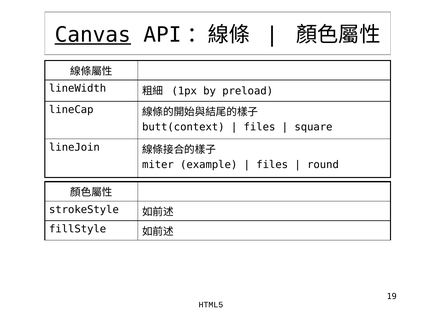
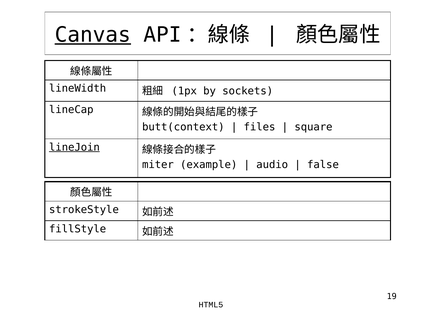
preload: preload -> sockets
lineJoin underline: none -> present
files at (272, 164): files -> audio
round: round -> false
